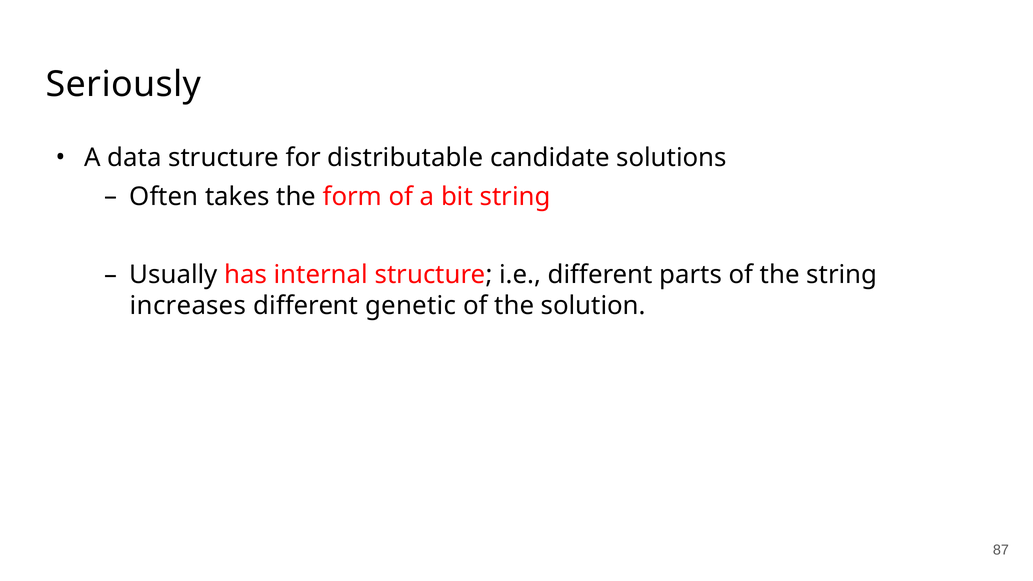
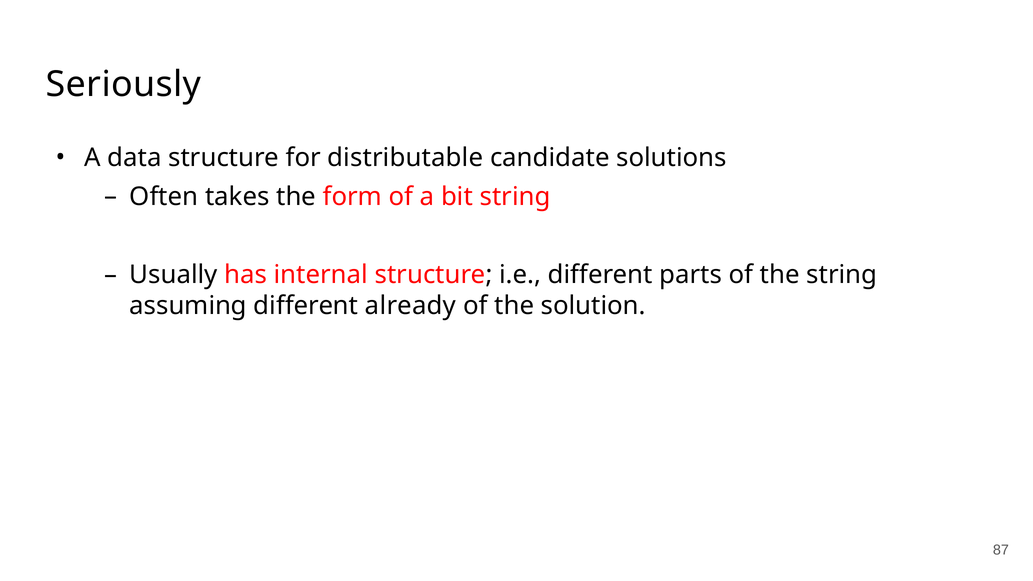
increases: increases -> assuming
genetic: genetic -> already
